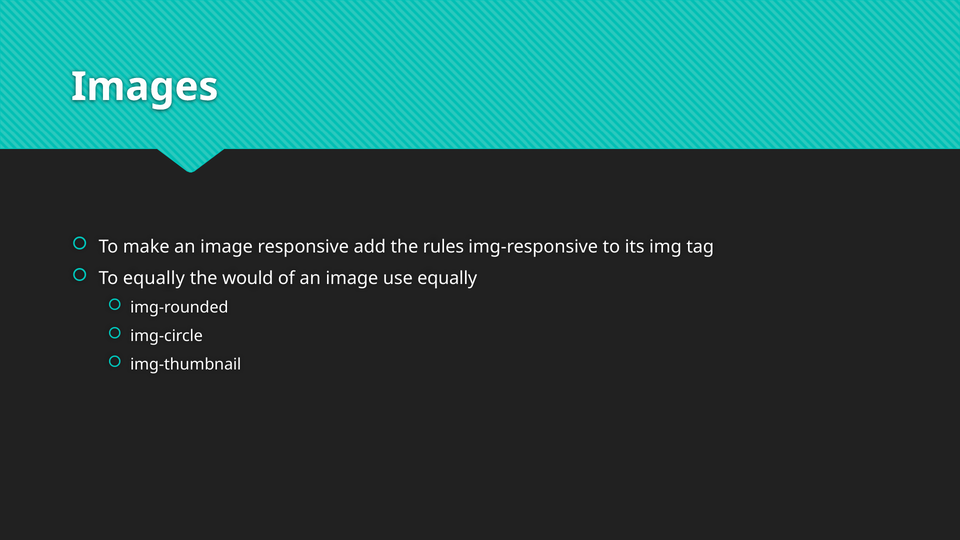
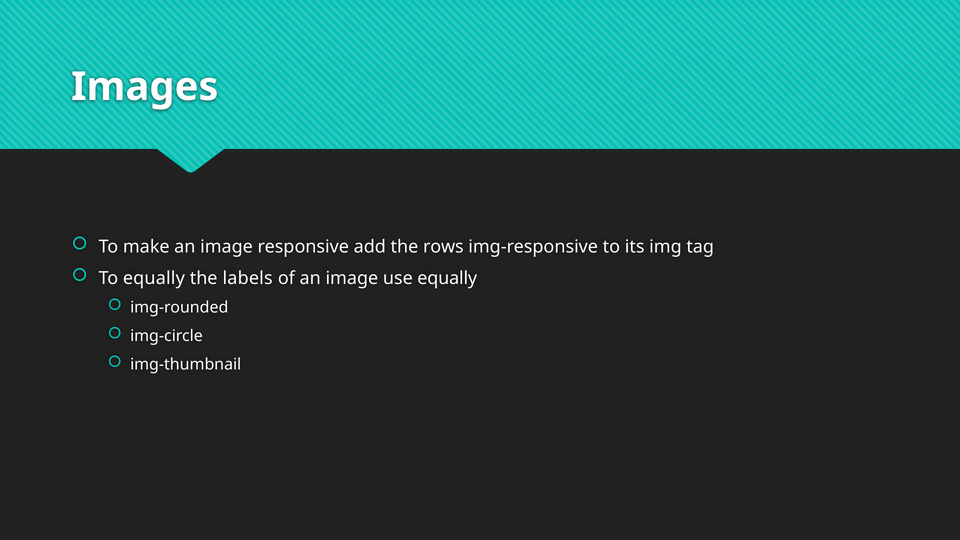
rules: rules -> rows
would: would -> labels
